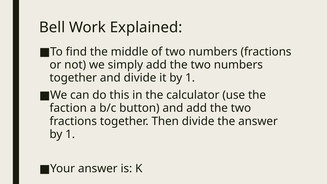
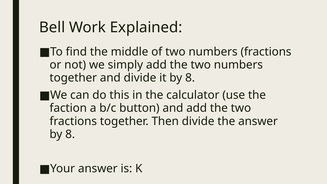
it by 1: 1 -> 8
1 at (70, 134): 1 -> 8
